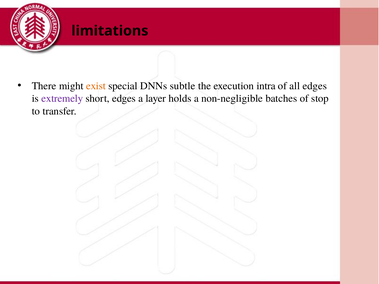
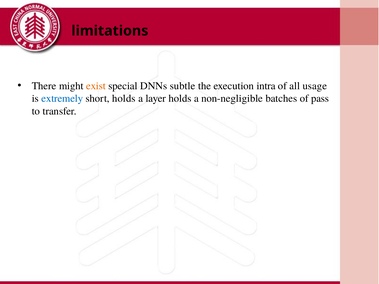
all edges: edges -> usage
extremely colour: purple -> blue
short edges: edges -> holds
stop: stop -> pass
